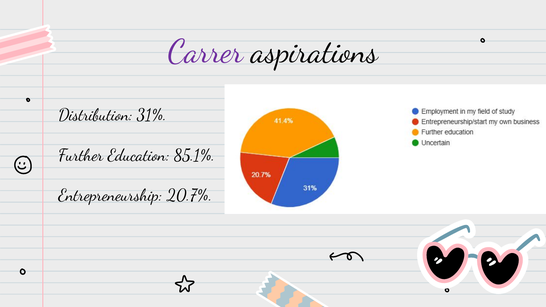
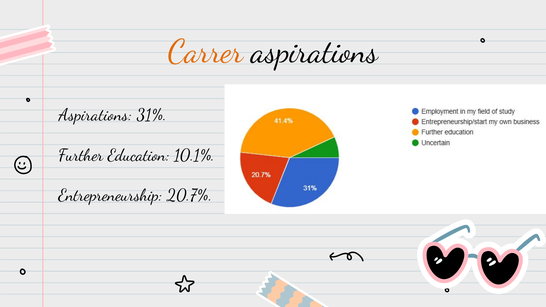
Carrer colour: purple -> orange
Distribution at (96, 115): Distribution -> Aspirations
85.1%: 85.1% -> 10.1%
